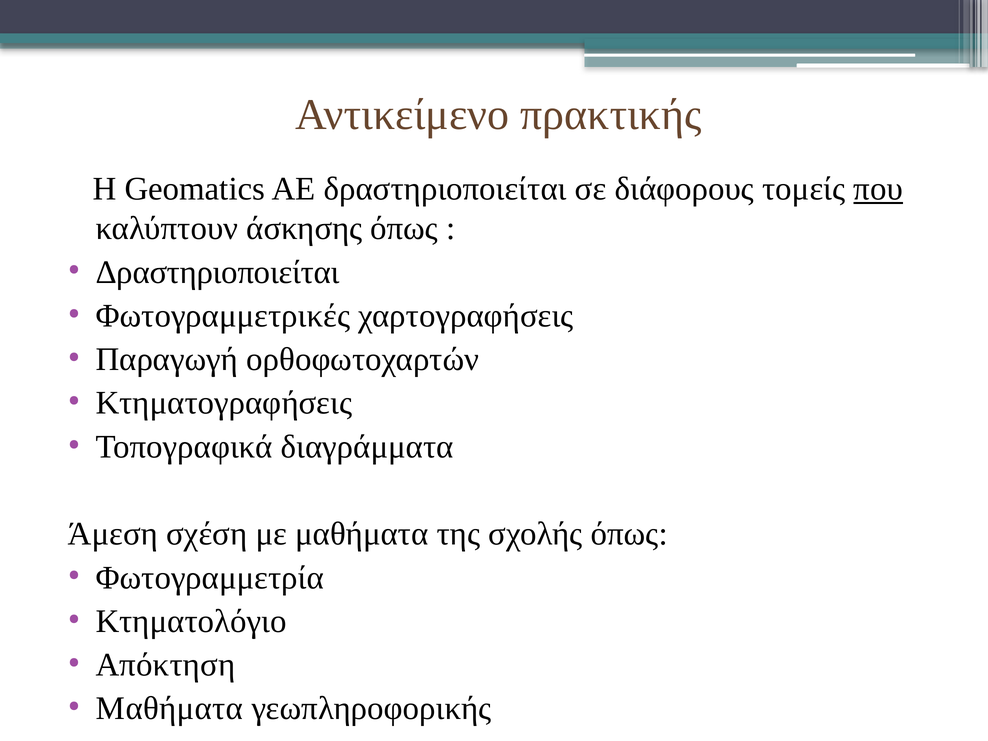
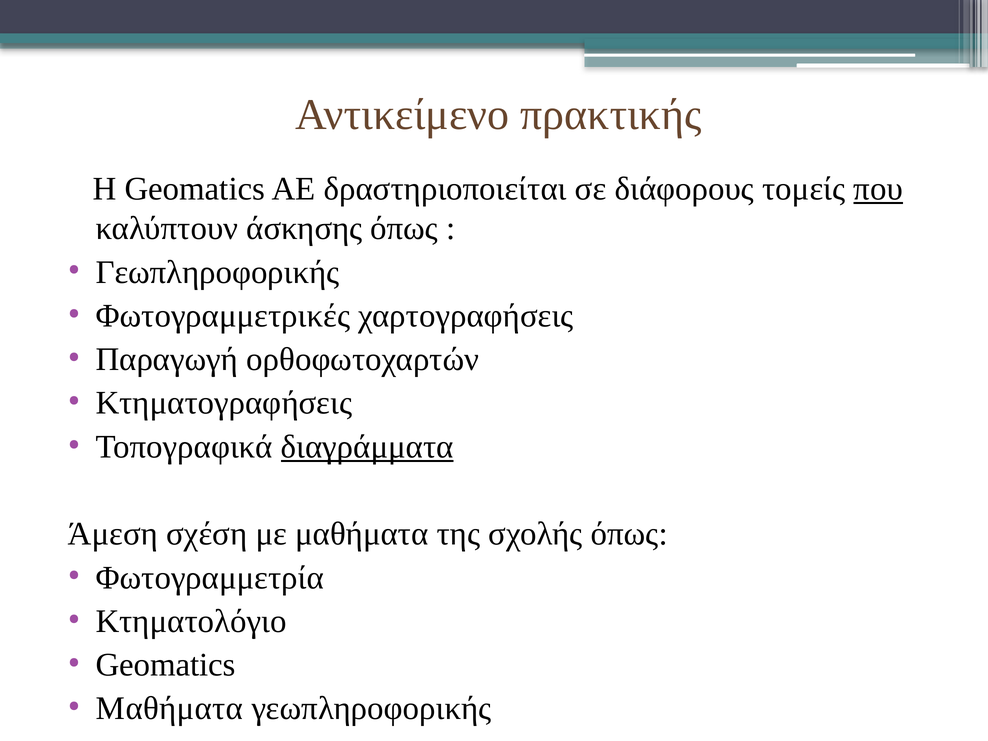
Δραστηριοποιείται at (218, 272): Δραστηριοποιείται -> Γεωπληροφορικής
διαγράμματα underline: none -> present
Απόκτηση at (165, 665): Απόκτηση -> Geomatics
